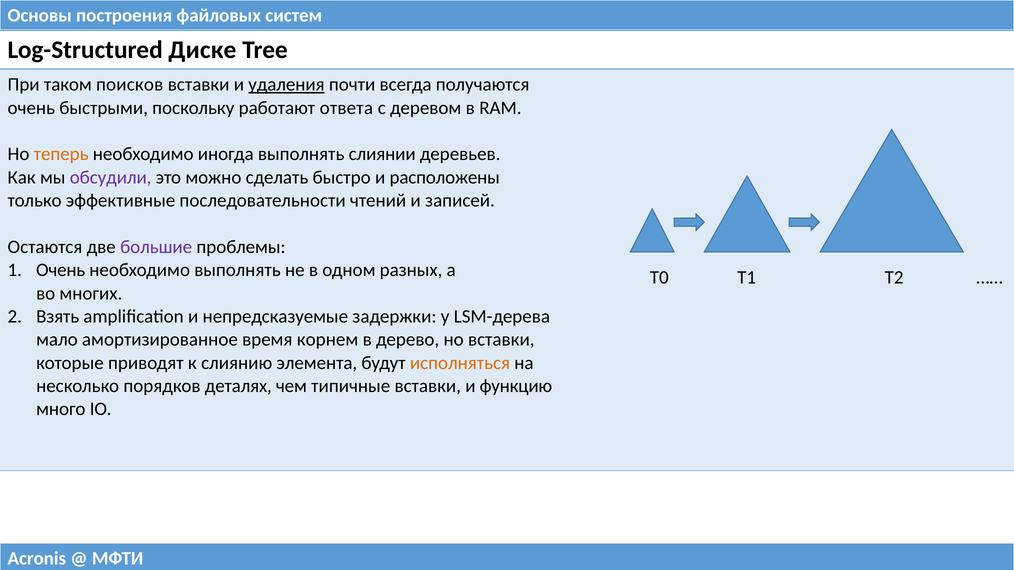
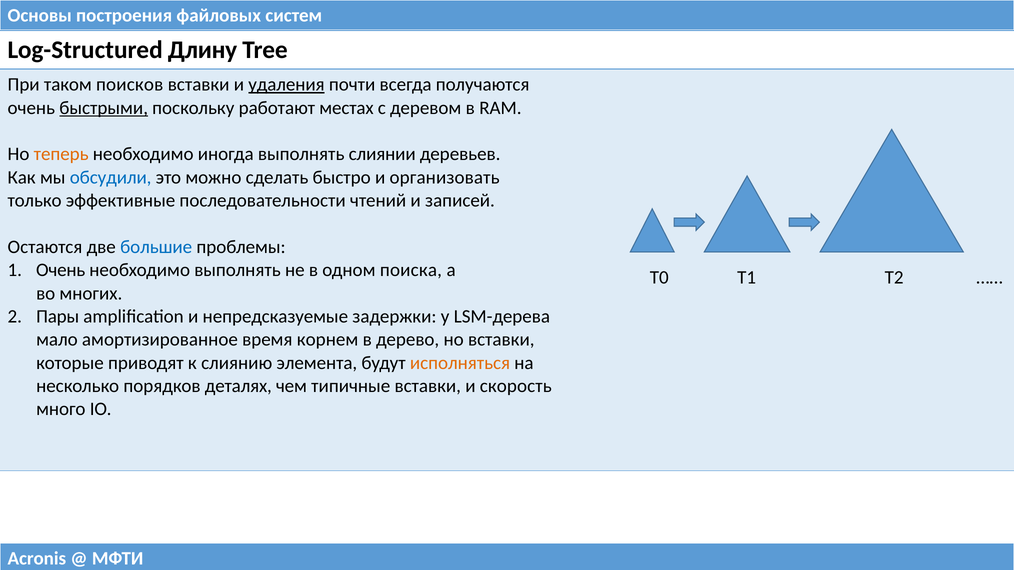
Диске: Диске -> Длину
быстрыми underline: none -> present
ответа: ответа -> местах
обсудили colour: purple -> blue
расположены: расположены -> организовать
большие colour: purple -> blue
разных: разных -> поиска
Взять: Взять -> Пары
функцию: функцию -> скорость
